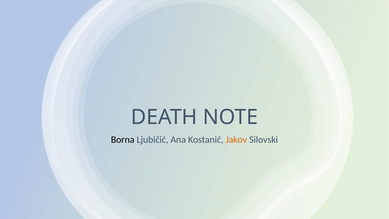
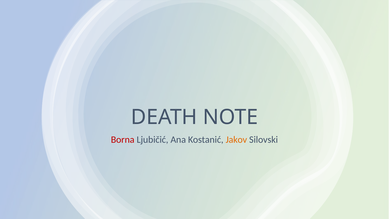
Borna colour: black -> red
